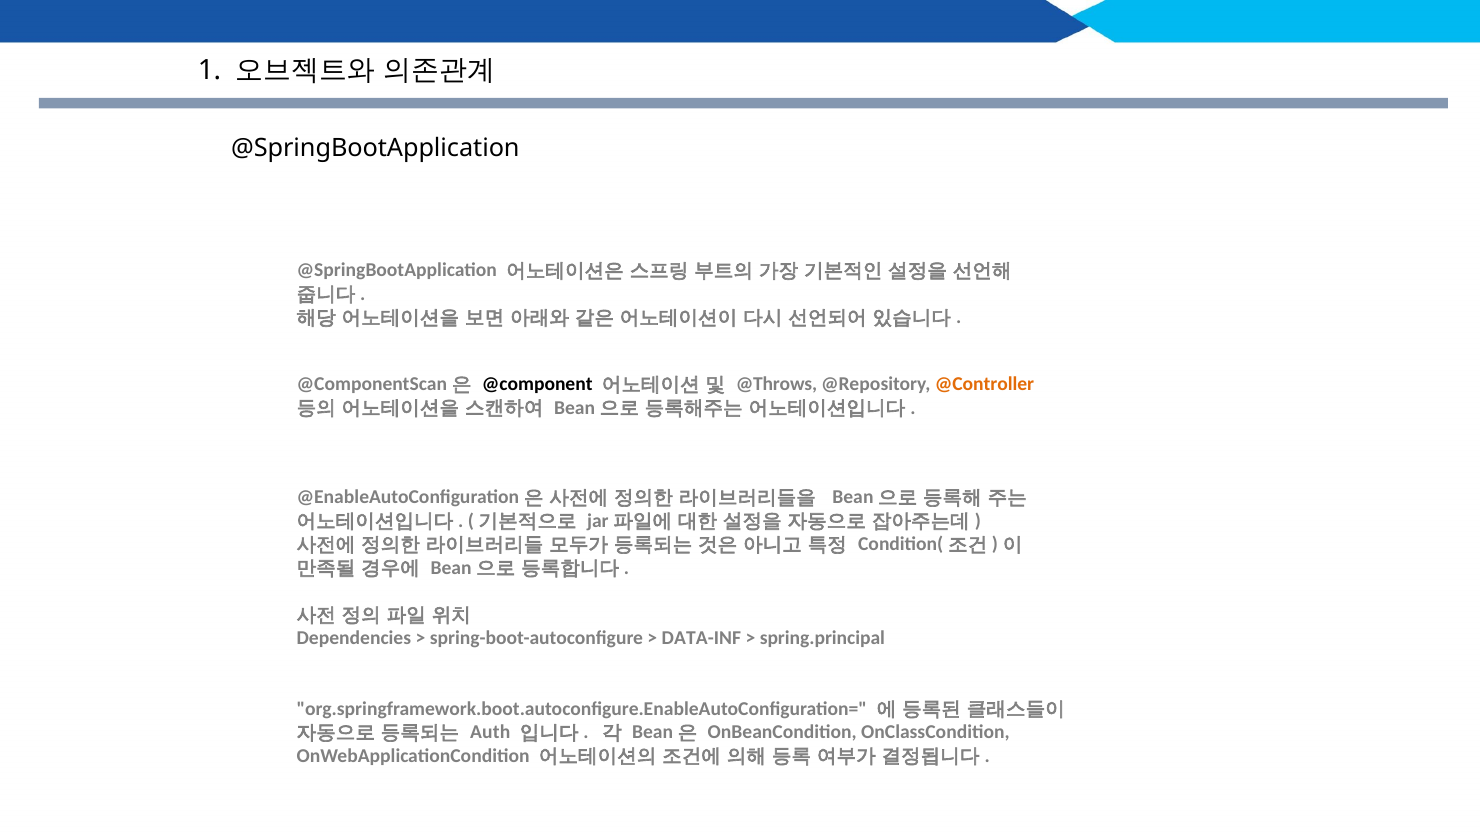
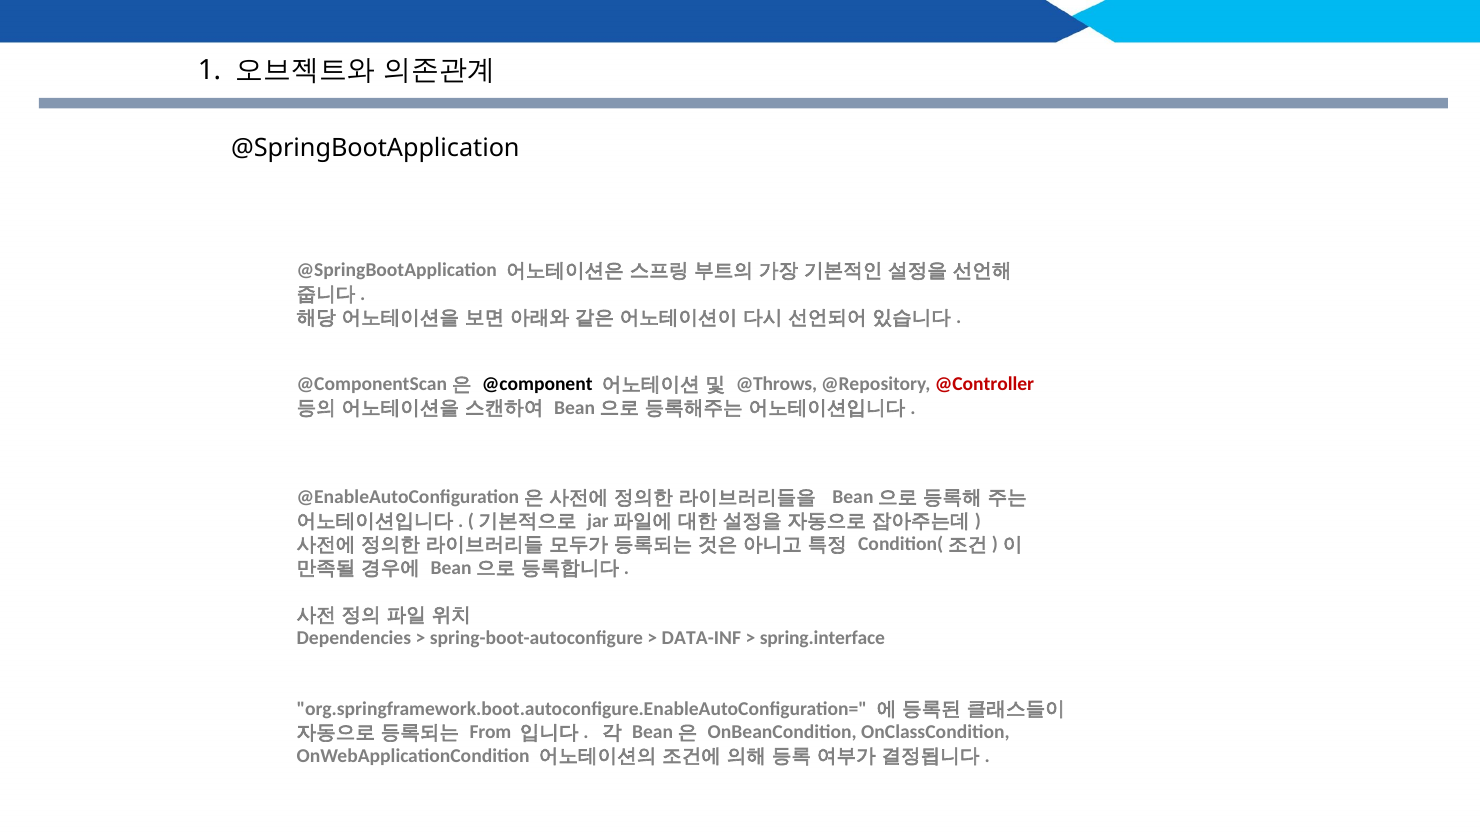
@Controller colour: orange -> red
spring.principal: spring.principal -> spring.interface
Auth: Auth -> From
